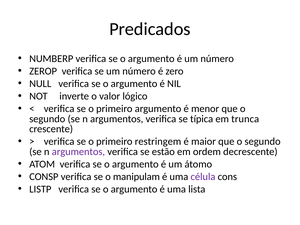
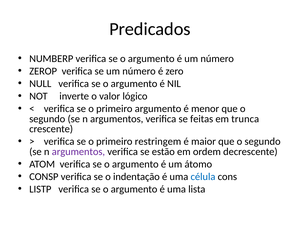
típica: típica -> feitas
manipulam: manipulam -> indentação
célula colour: purple -> blue
